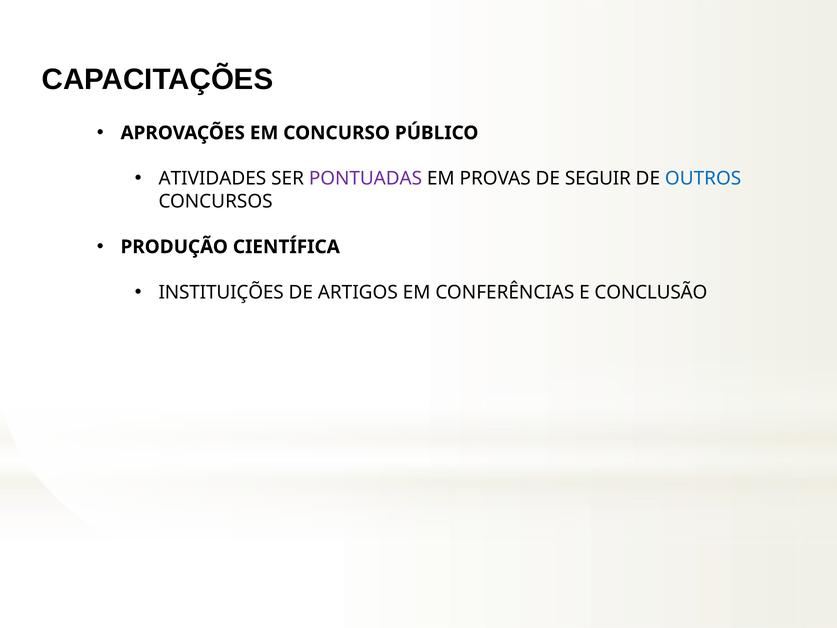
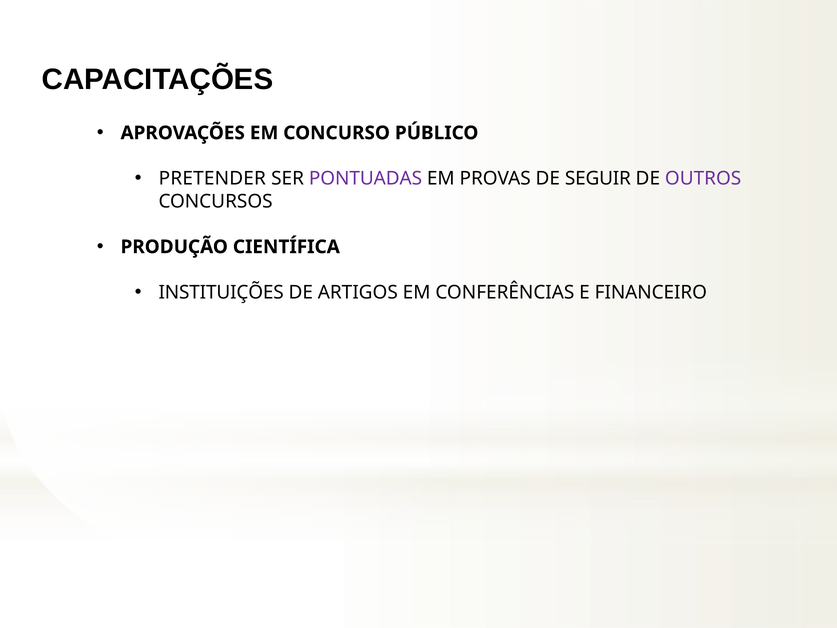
ATIVIDADES: ATIVIDADES -> PRETENDER
OUTROS colour: blue -> purple
CONCLUSÃO: CONCLUSÃO -> FINANCEIRO
